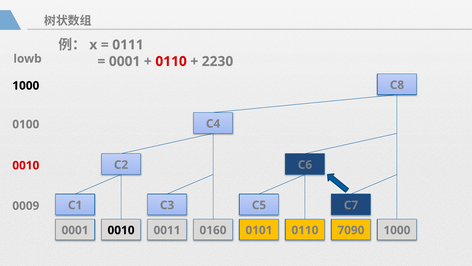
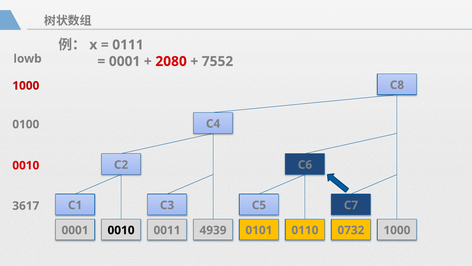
0110 at (171, 61): 0110 -> 2080
2230: 2230 -> 7552
1000 at (26, 86) colour: black -> red
0009: 0009 -> 3617
0160: 0160 -> 4939
7090: 7090 -> 0732
